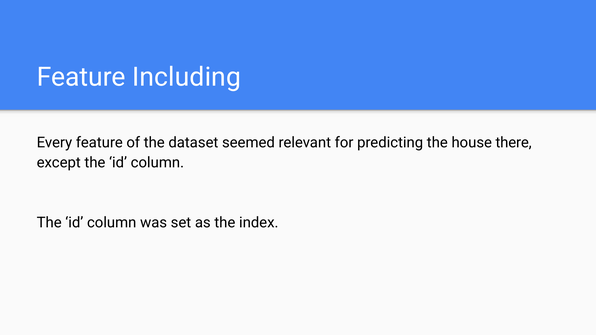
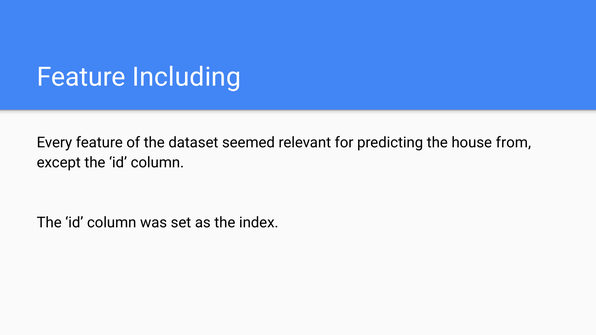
there: there -> from
